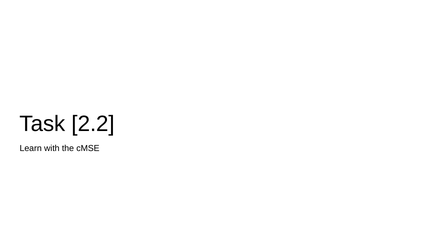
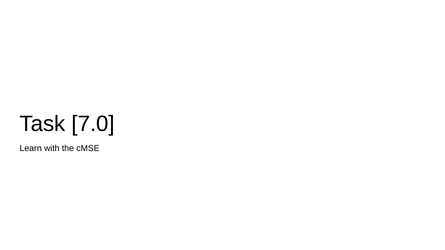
2.2: 2.2 -> 7.0
